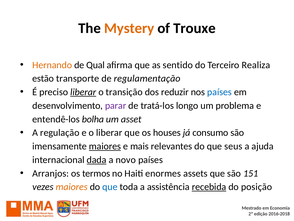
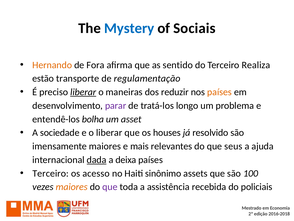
Mystery colour: orange -> blue
Trouxe: Trouxe -> Sociais
Qual: Qual -> Fora
transição: transição -> maneiras
países at (220, 92) colour: blue -> orange
regulação: regulação -> sociedade
consumo: consumo -> resolvido
maiores at (105, 146) underline: present -> none
novo: novo -> deixa
Arranjos at (51, 173): Arranjos -> Terceiro
termos: termos -> acesso
enormes: enormes -> sinônimo
151: 151 -> 100
que at (110, 186) colour: blue -> purple
recebida underline: present -> none
posição: posição -> policiais
